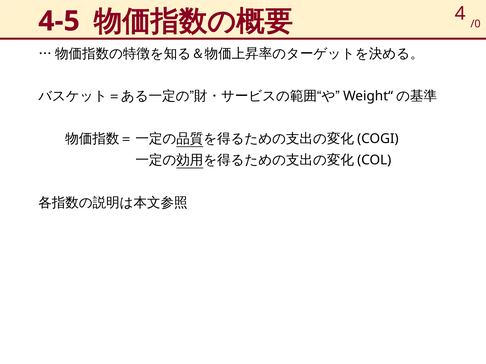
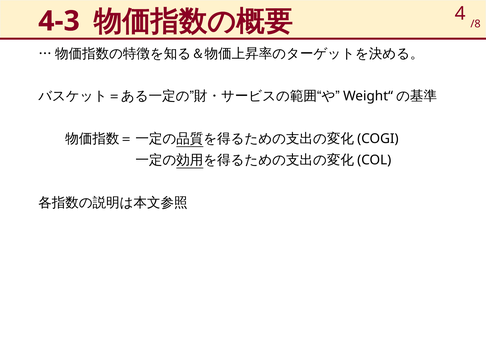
/0: /0 -> /8
4-5: 4-5 -> 4-3
